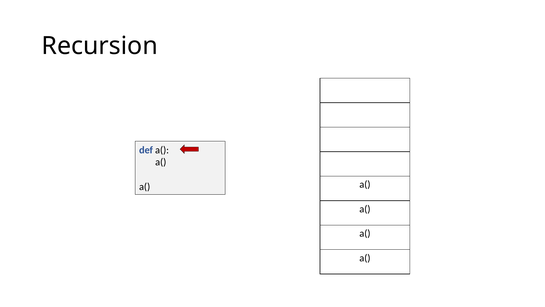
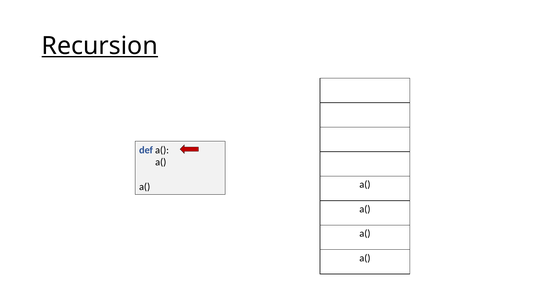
Recursion underline: none -> present
